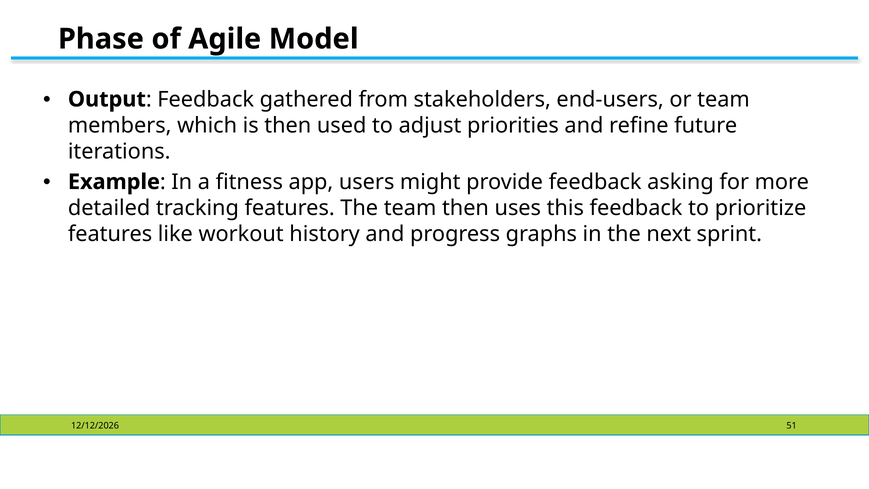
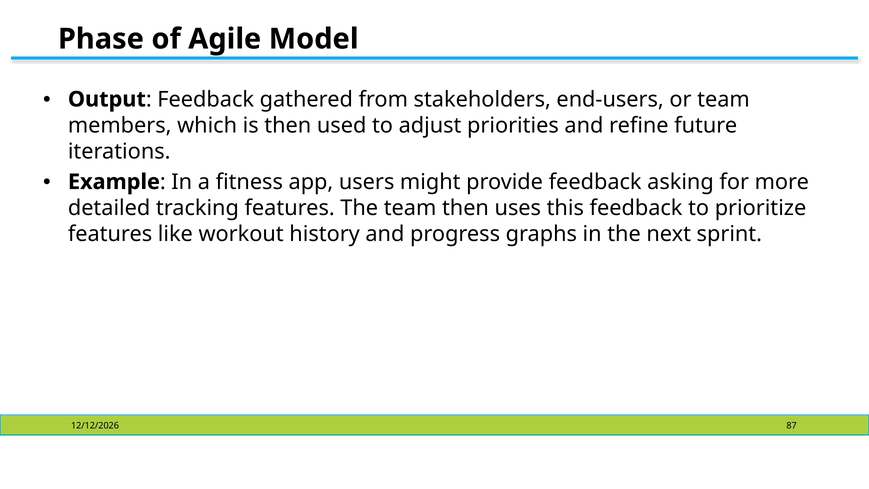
51: 51 -> 87
